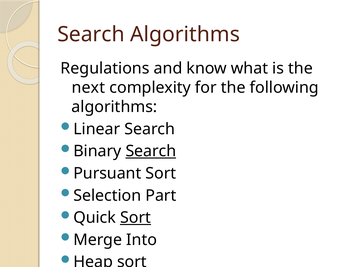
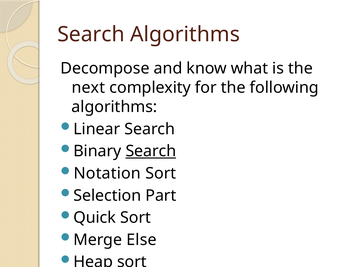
Regulations: Regulations -> Decompose
Pursuant: Pursuant -> Notation
Sort at (135, 218) underline: present -> none
Into: Into -> Else
